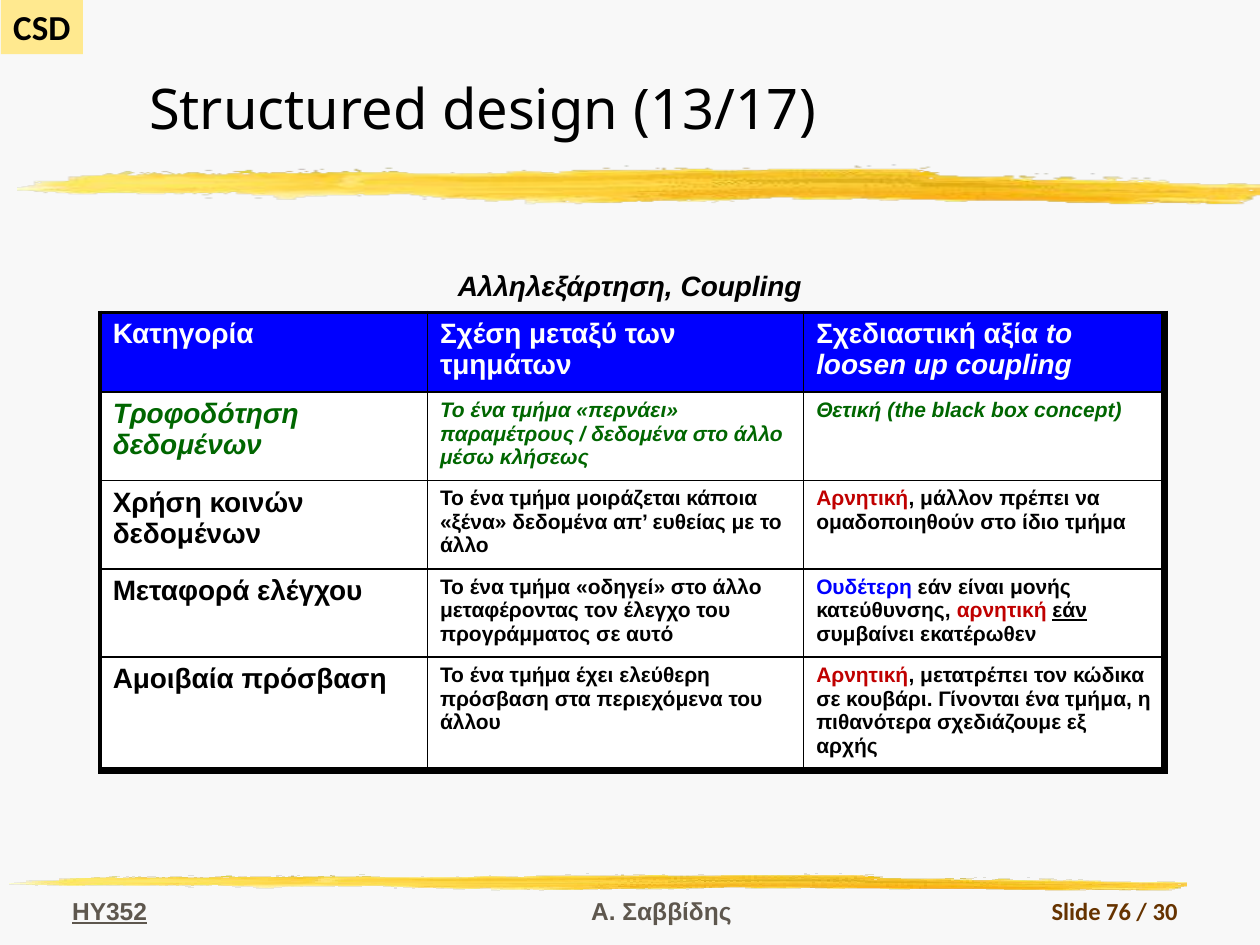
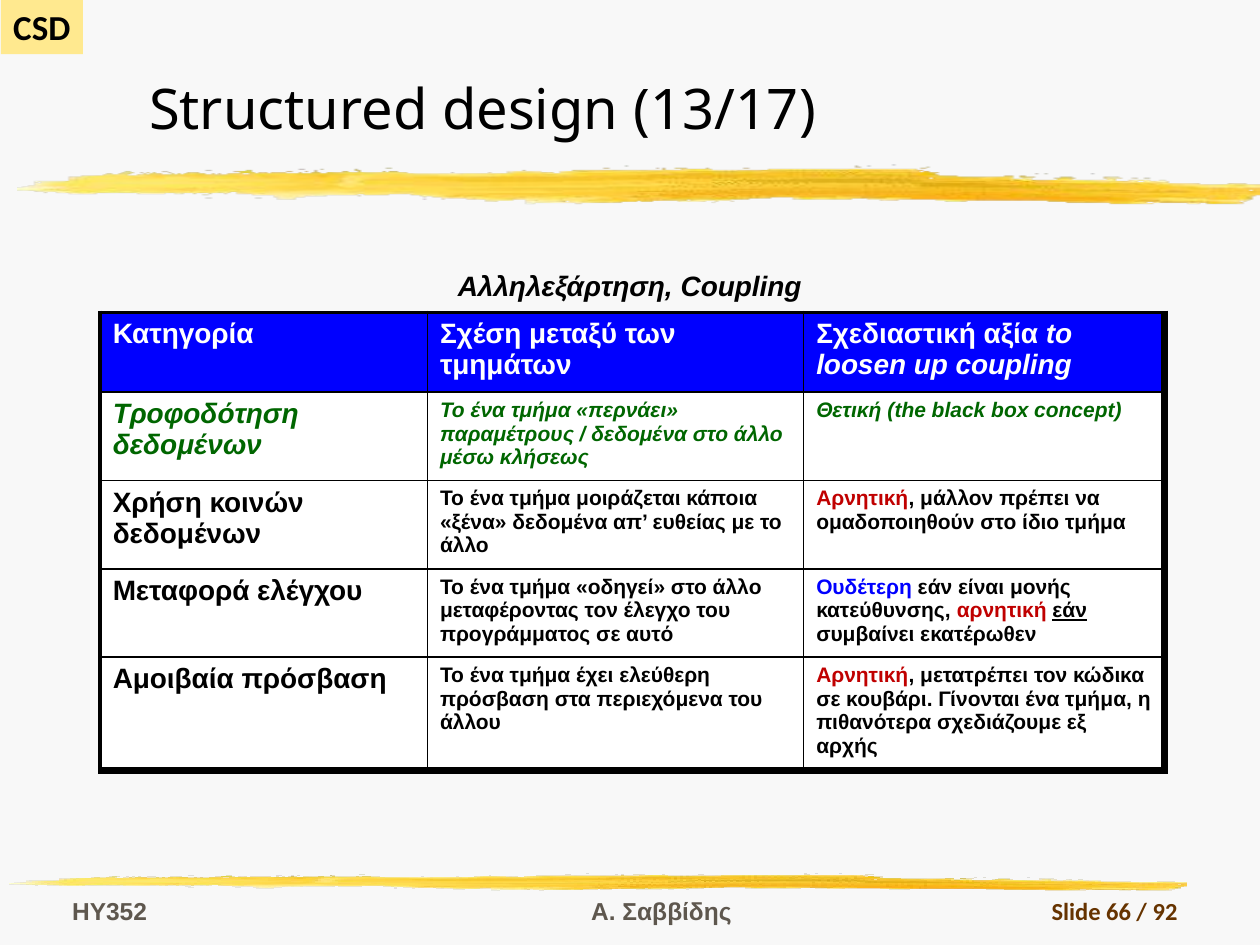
HY352 underline: present -> none
76: 76 -> 66
30: 30 -> 92
